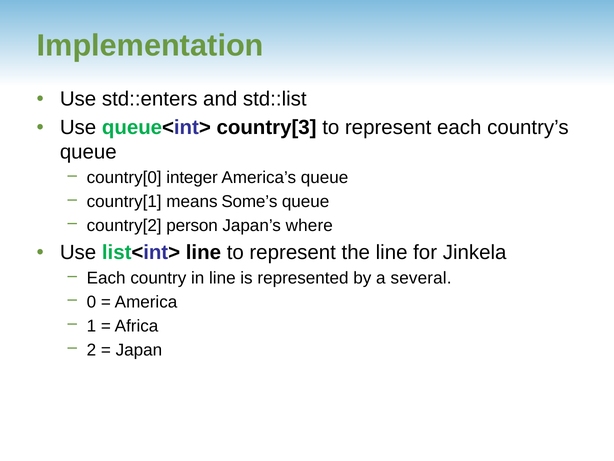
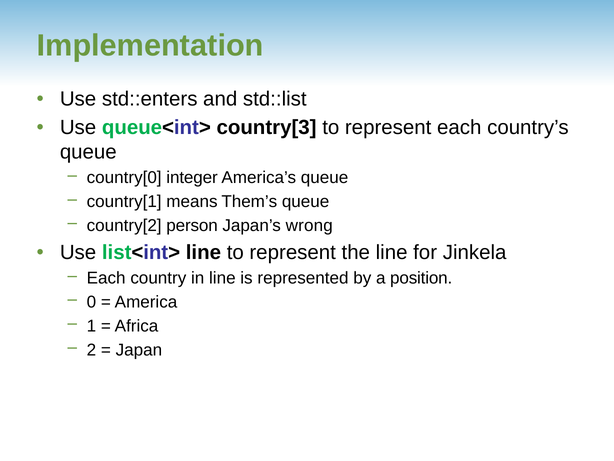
Some’s: Some’s -> Them’s
where: where -> wrong
several: several -> position
